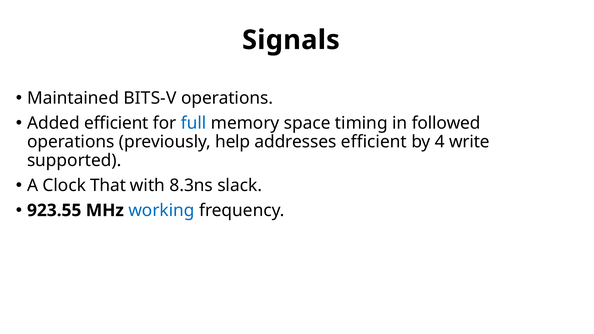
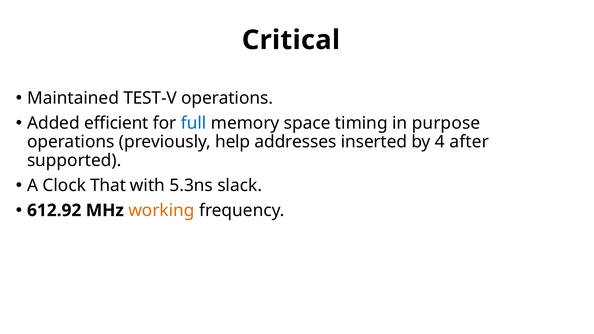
Signals: Signals -> Critical
BITS-V: BITS-V -> TEST-V
followed: followed -> purpose
addresses efficient: efficient -> inserted
write: write -> after
8.3ns: 8.3ns -> 5.3ns
923.55: 923.55 -> 612.92
working colour: blue -> orange
